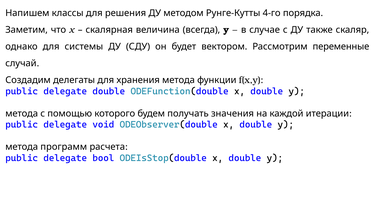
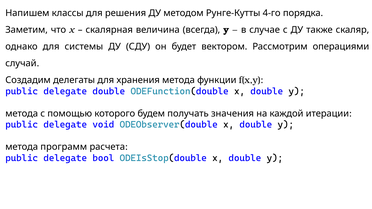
переменные: переменные -> операциями
